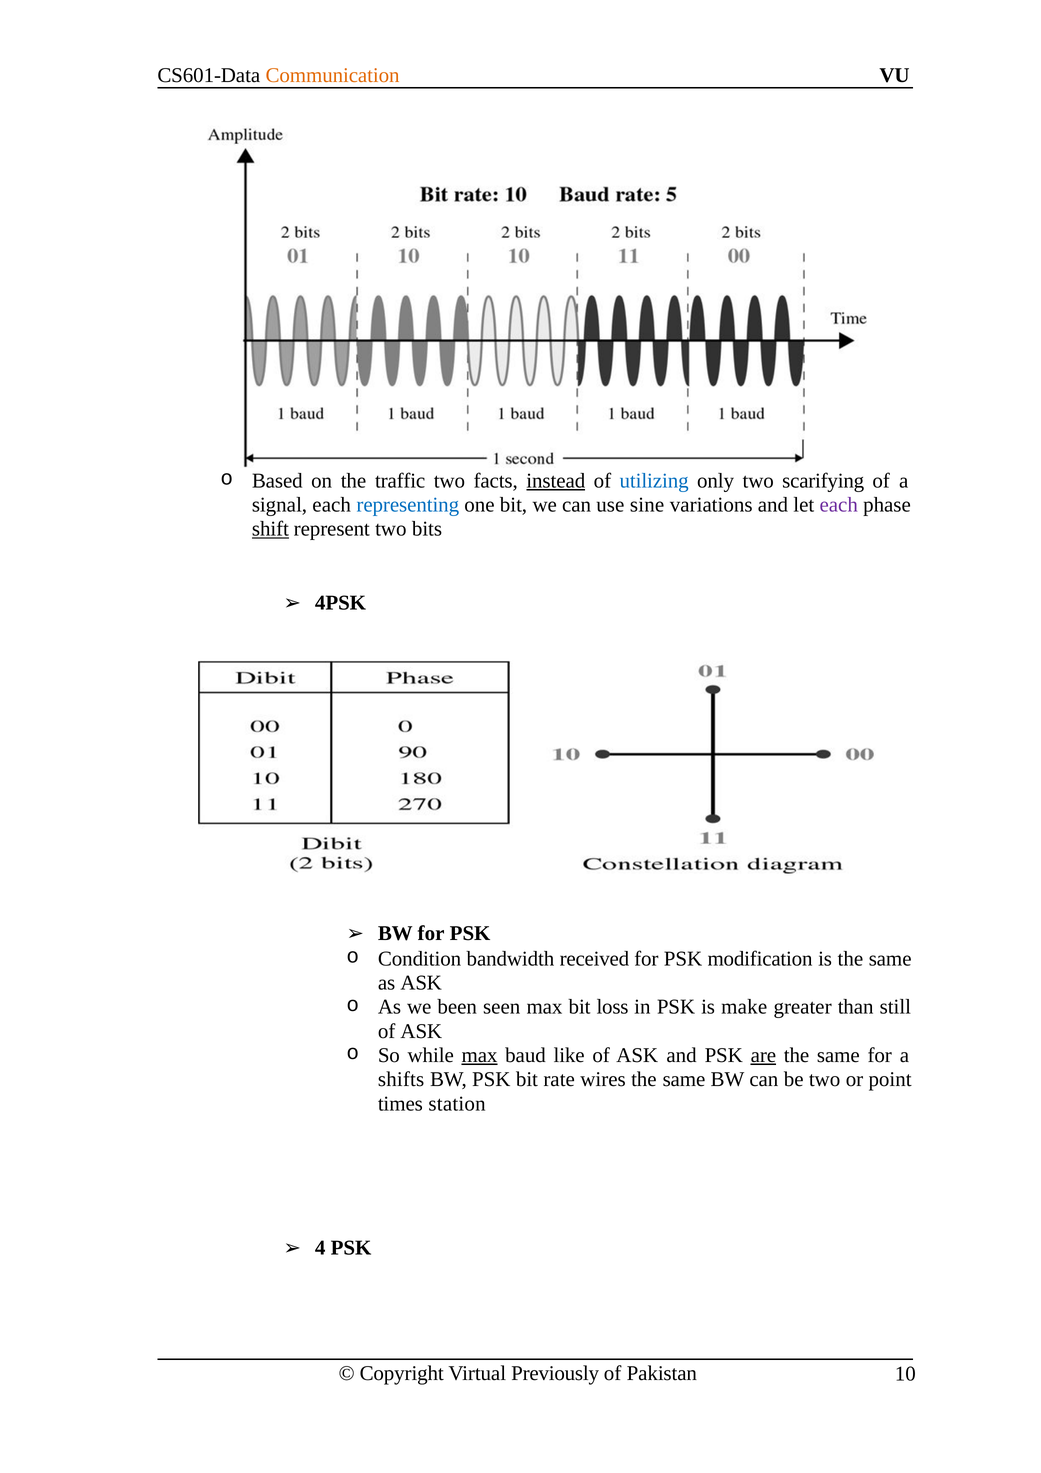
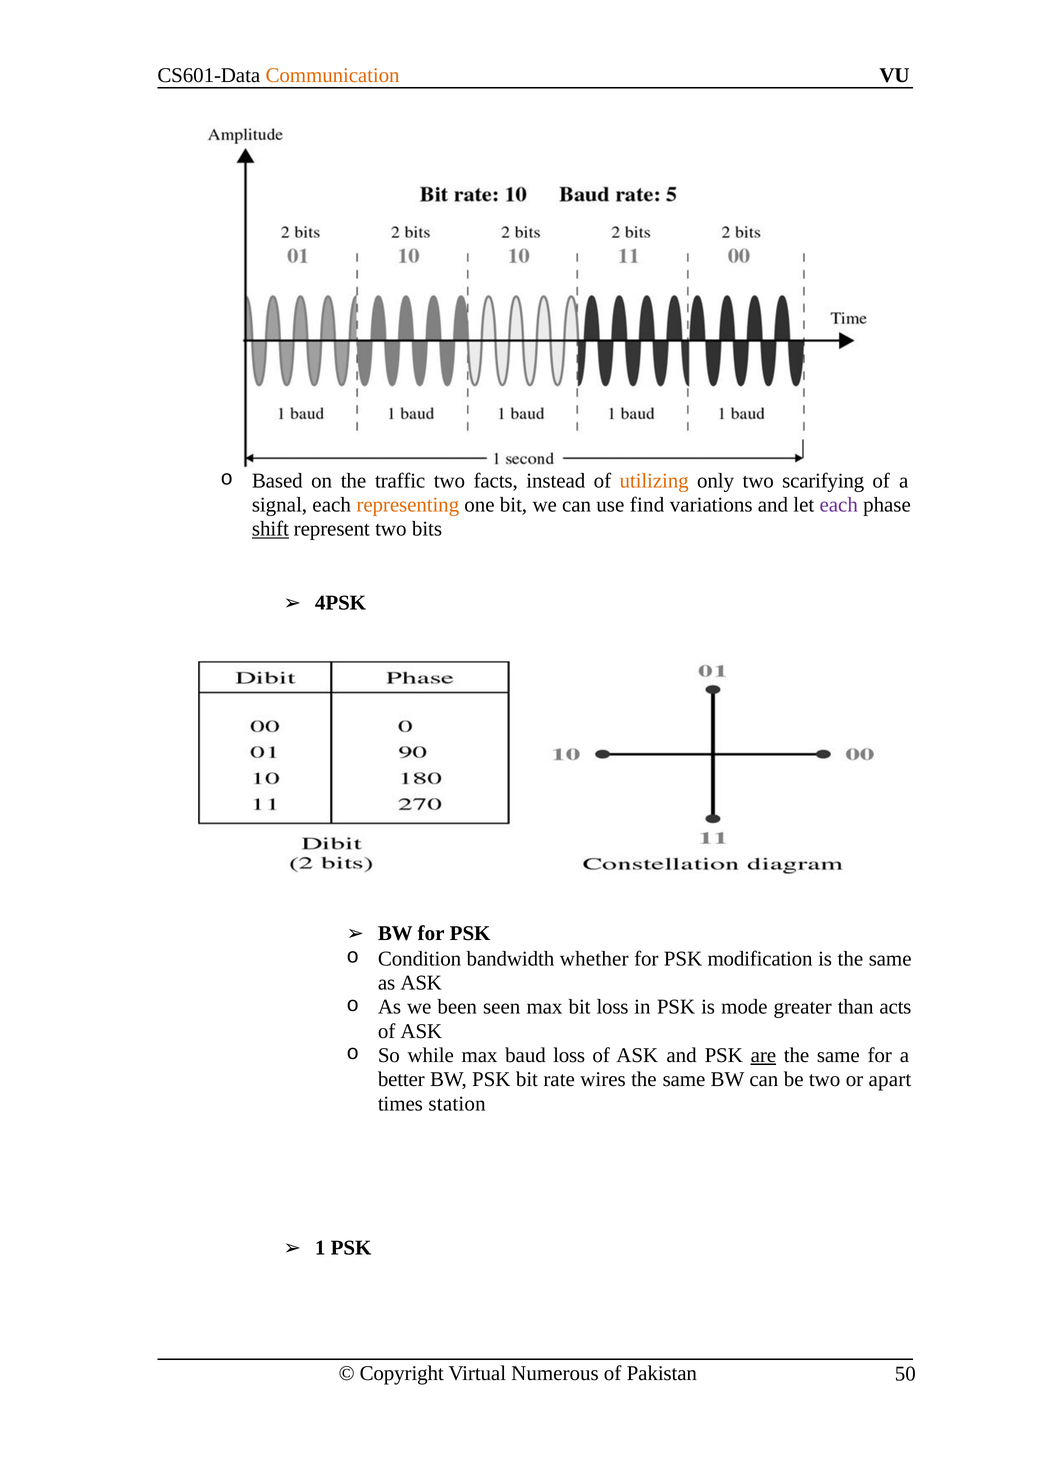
instead underline: present -> none
utilizing colour: blue -> orange
representing colour: blue -> orange
sine: sine -> find
received: received -> whether
make: make -> mode
still: still -> acts
max at (480, 1055) underline: present -> none
baud like: like -> loss
shifts: shifts -> better
point: point -> apart
4: 4 -> 1
Previously: Previously -> Numerous
10: 10 -> 50
